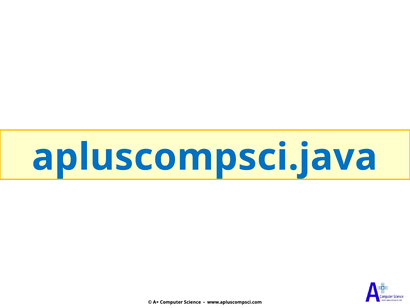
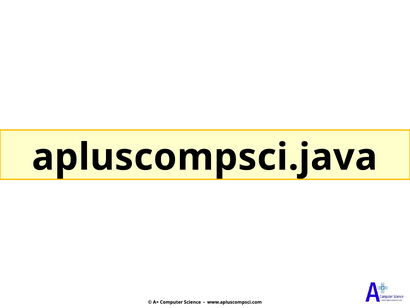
apluscompsci.java colour: blue -> black
